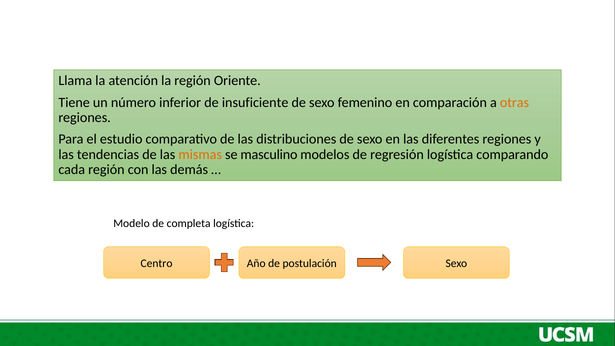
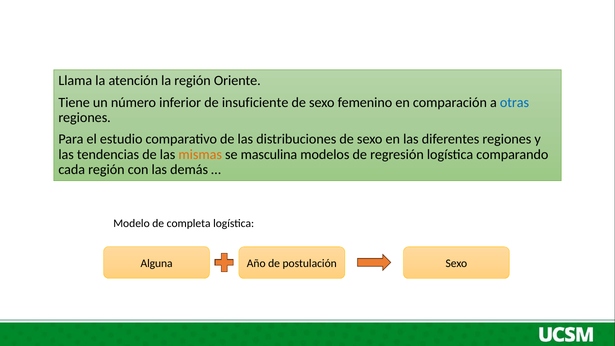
otras colour: orange -> blue
masculino: masculino -> masculina
Centro: Centro -> Alguna
